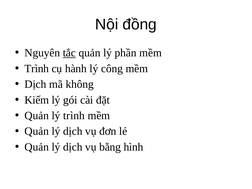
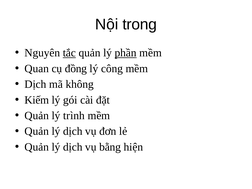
đồng: đồng -> trong
phần underline: none -> present
Trình at (37, 69): Trình -> Quan
hành: hành -> đồng
hình: hình -> hiện
